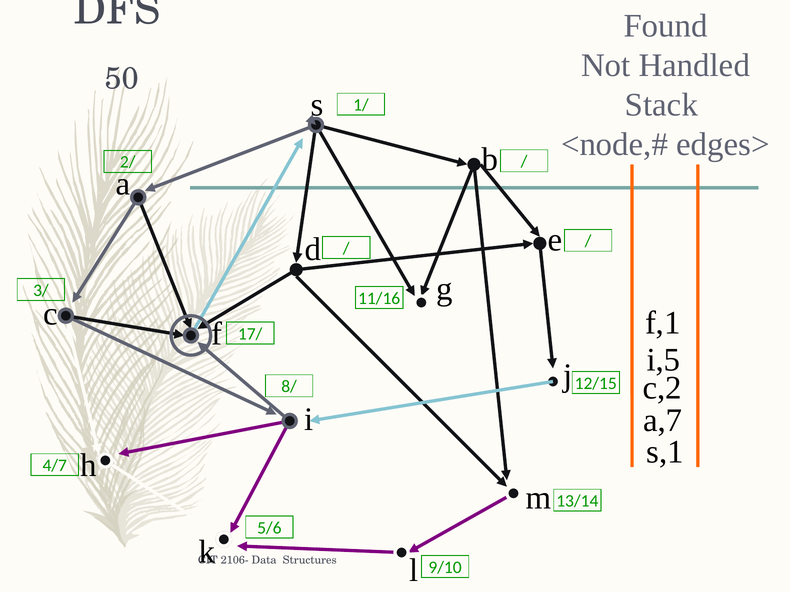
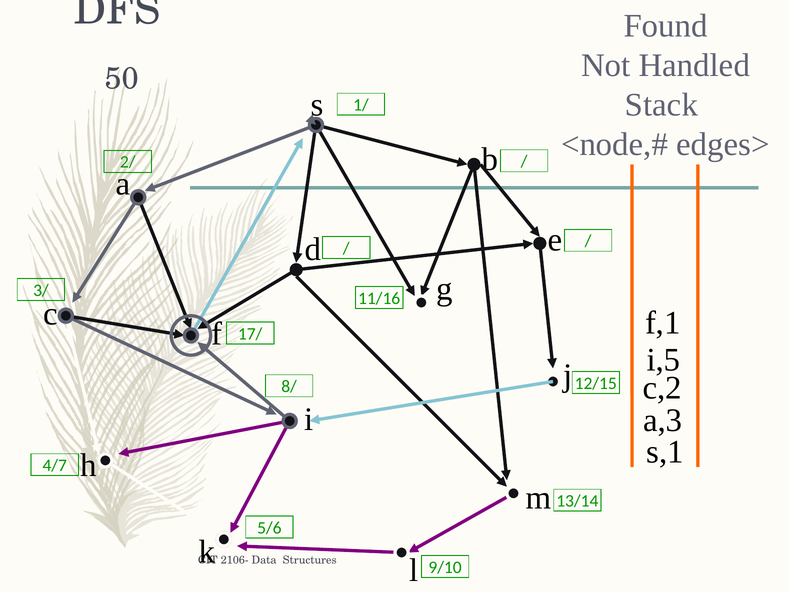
a,7: a,7 -> a,3
